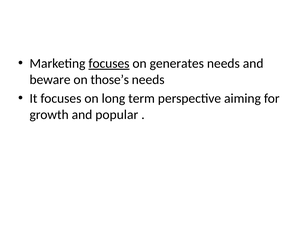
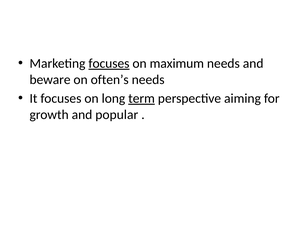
generates: generates -> maximum
those’s: those’s -> often’s
term underline: none -> present
